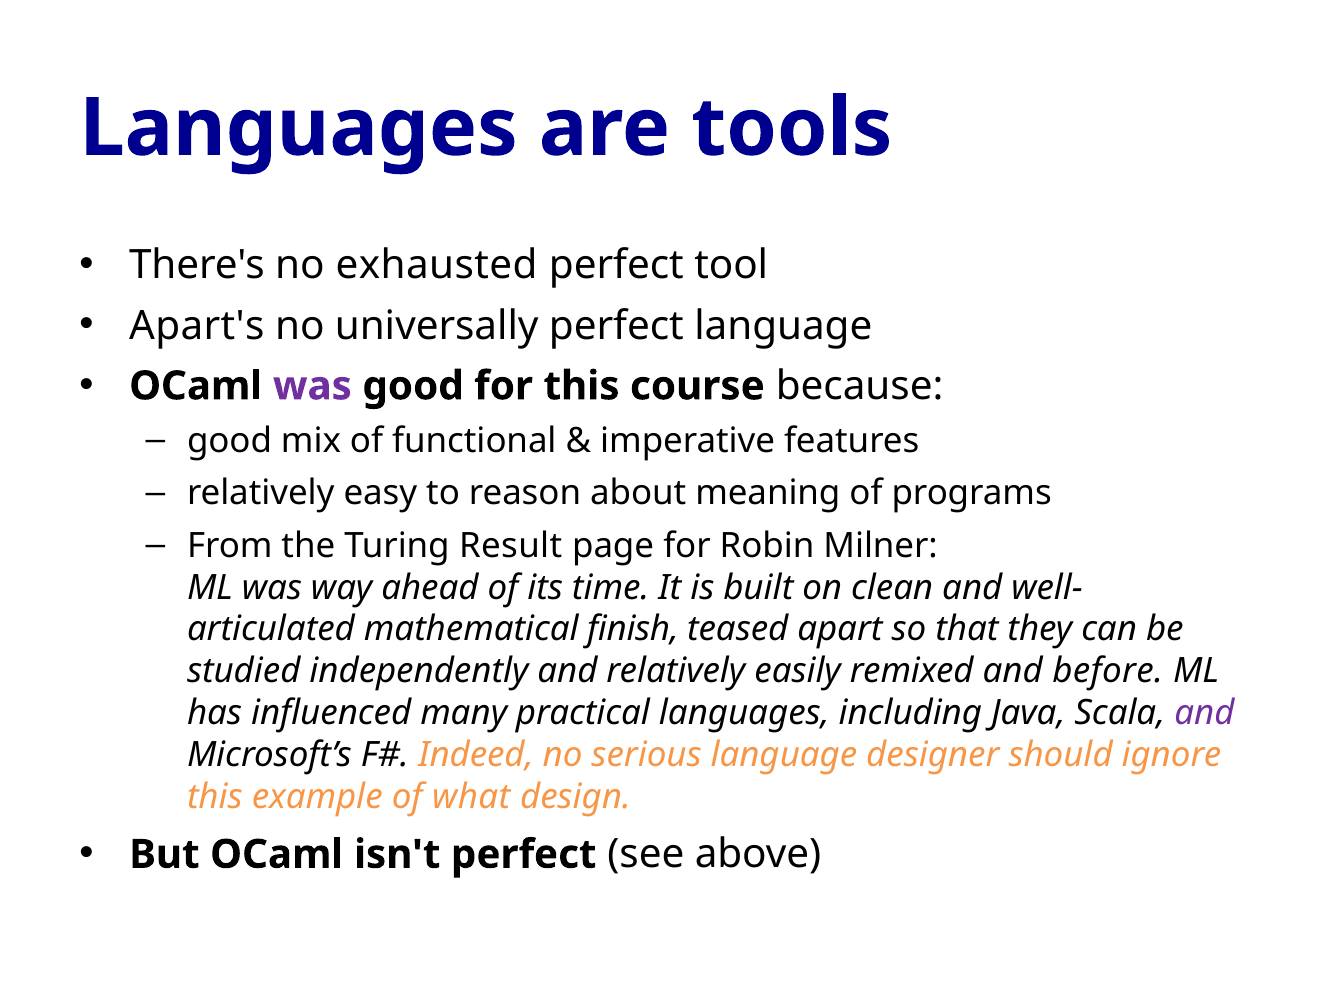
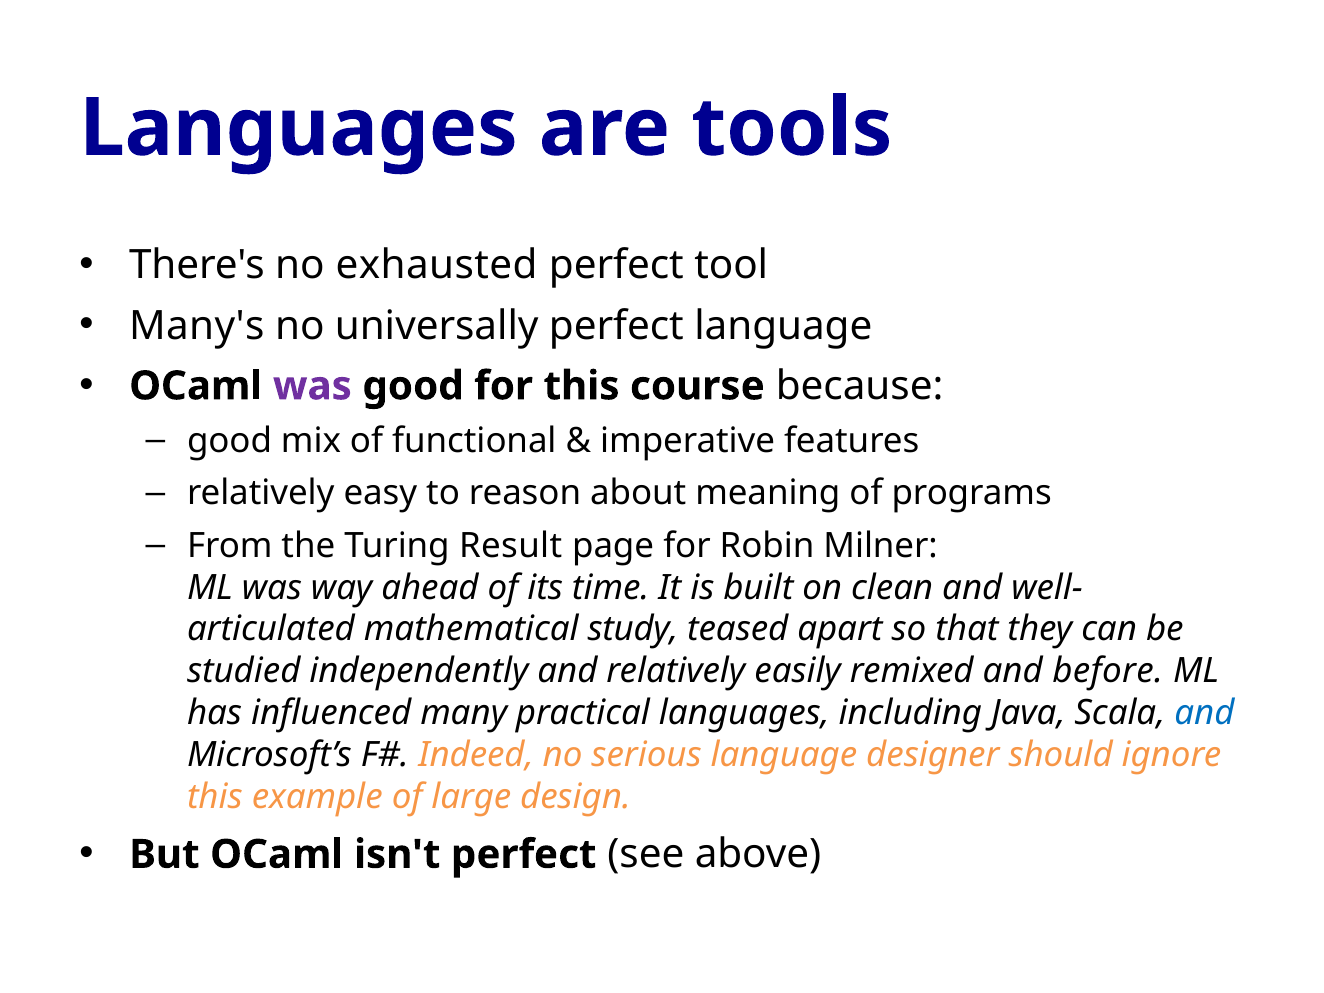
Apart's: Apart's -> Many's
finish: finish -> study
and at (1204, 713) colour: purple -> blue
what: what -> large
